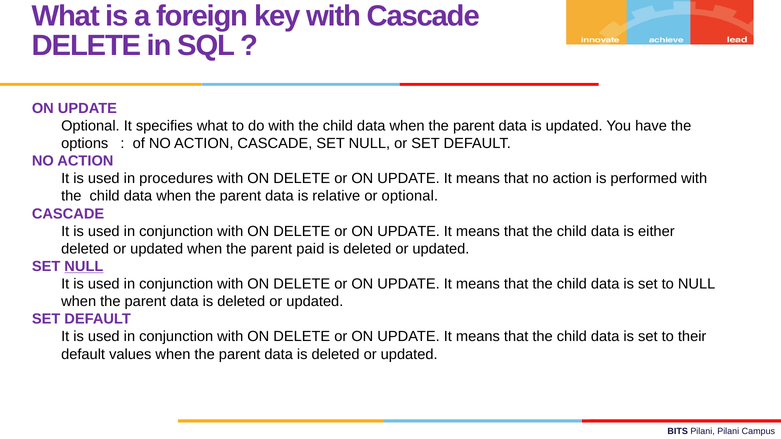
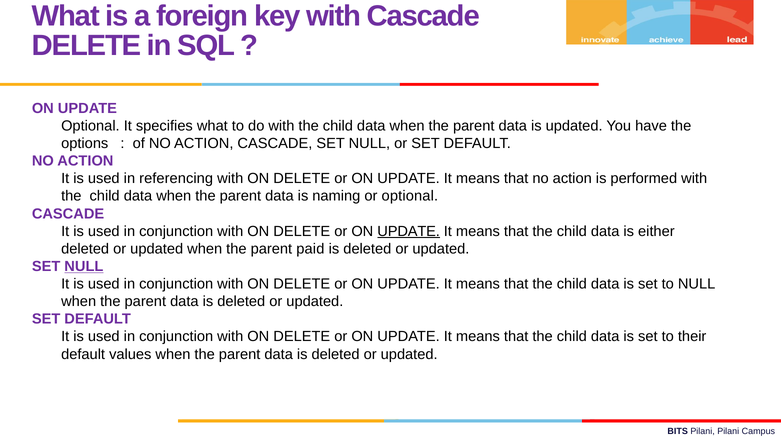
procedures: procedures -> referencing
relative: relative -> naming
UPDATE at (409, 231) underline: none -> present
